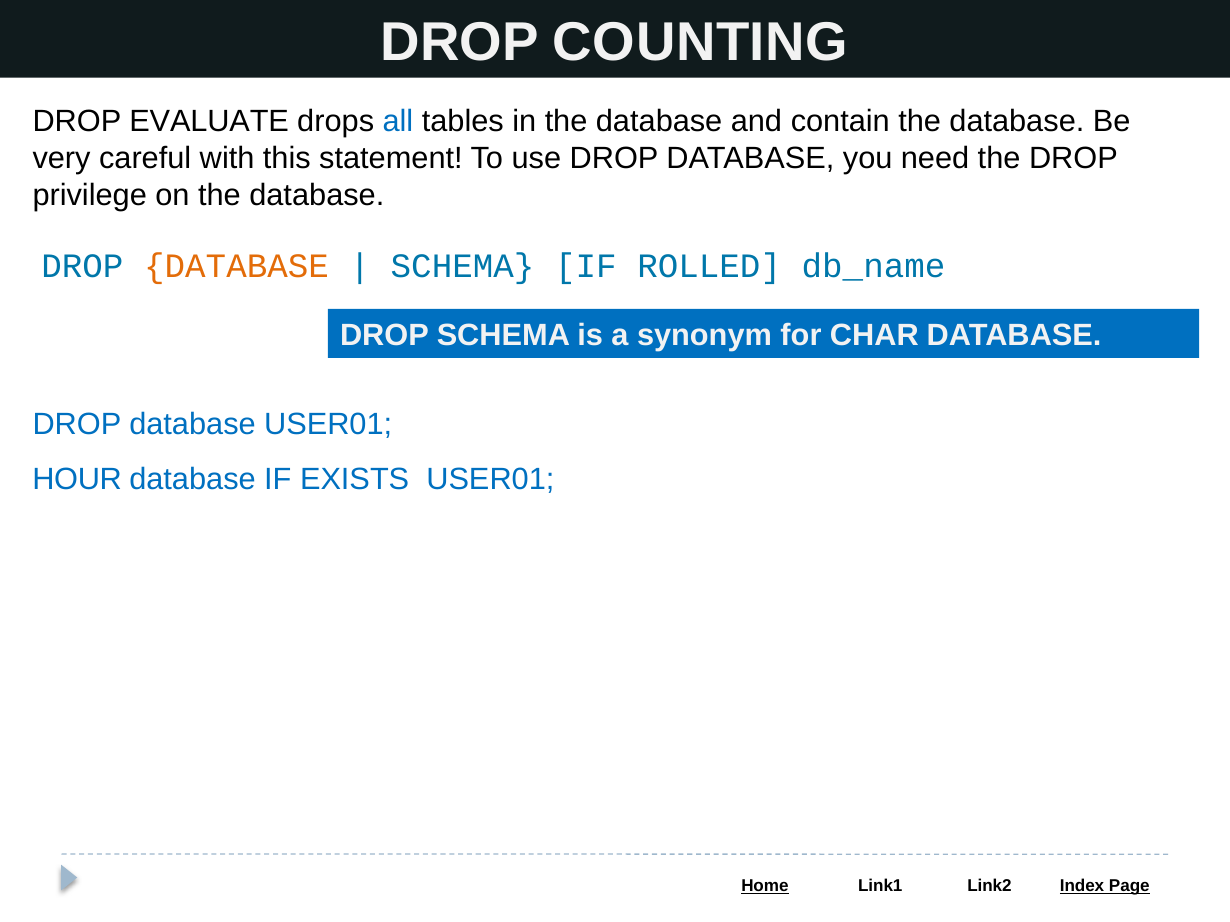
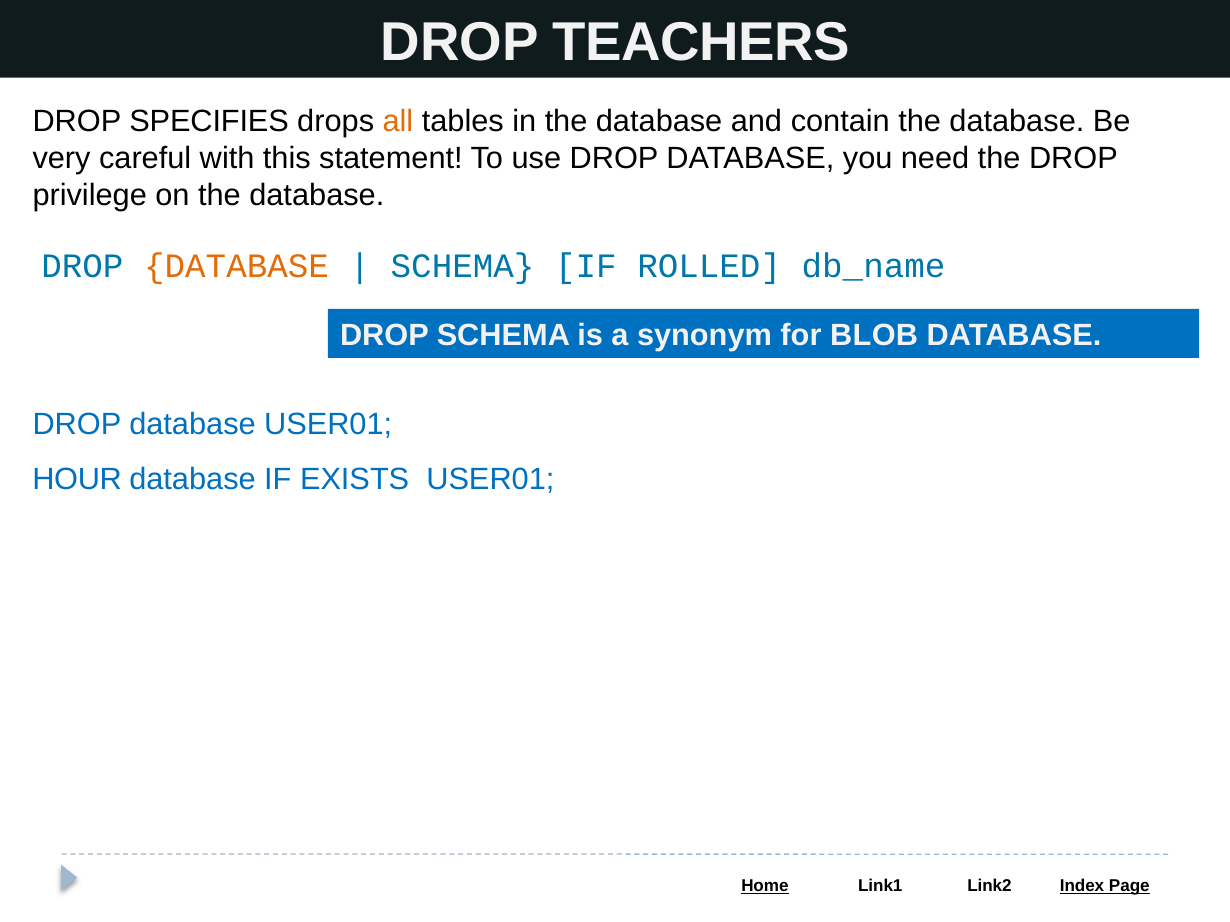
COUNTING: COUNTING -> TEACHERS
EVALUATE: EVALUATE -> SPECIFIES
all colour: blue -> orange
CHAR: CHAR -> BLOB
